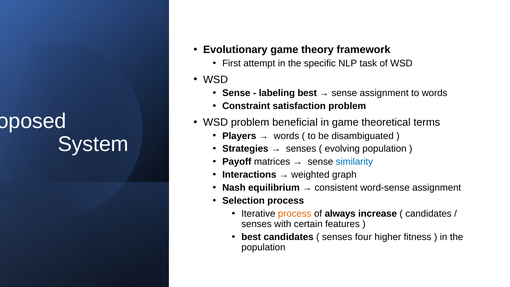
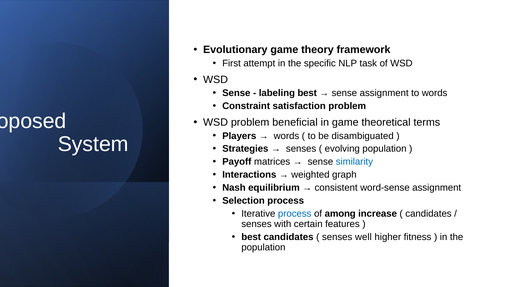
process at (295, 214) colour: orange -> blue
always: always -> among
four: four -> well
